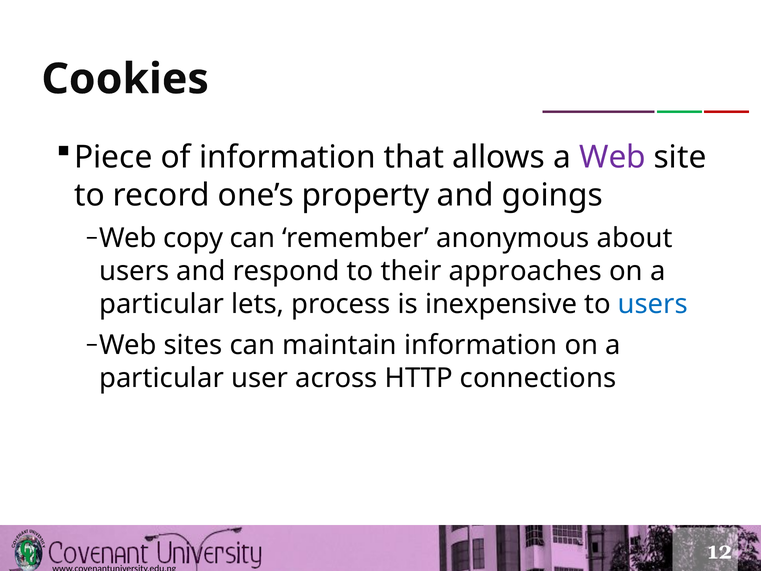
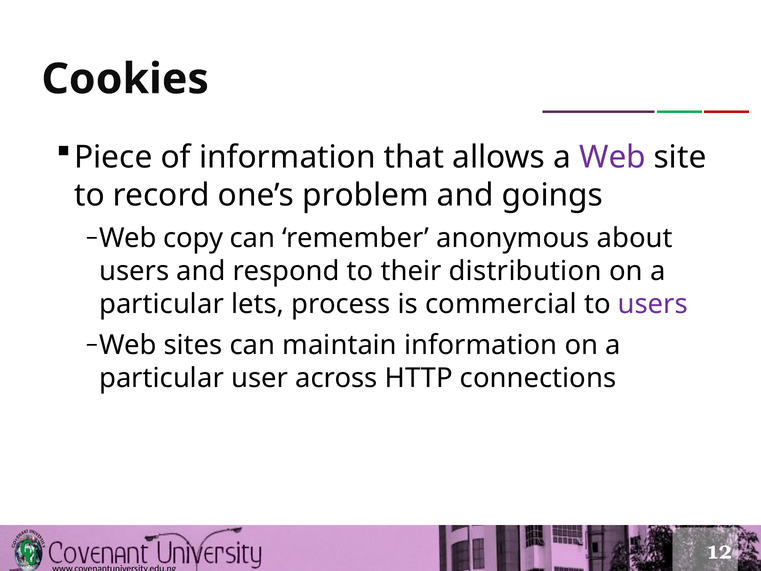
property: property -> problem
approaches: approaches -> distribution
inexpensive: inexpensive -> commercial
users at (653, 304) colour: blue -> purple
